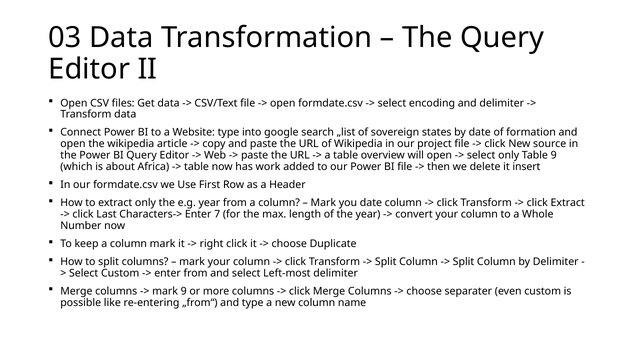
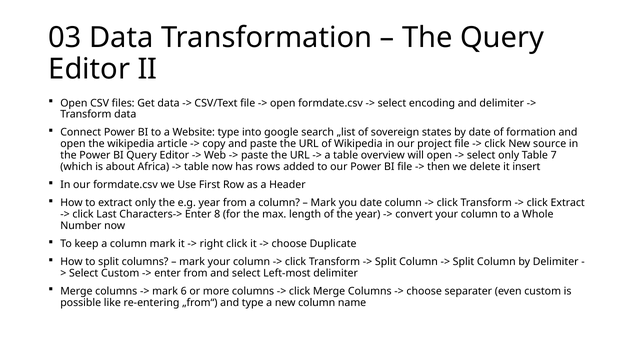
Table 9: 9 -> 7
work: work -> rows
7: 7 -> 8
mark 9: 9 -> 6
